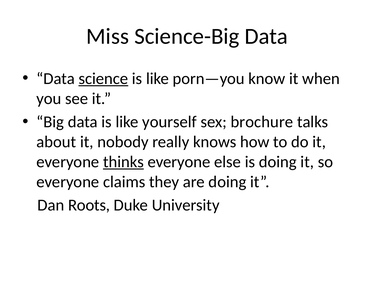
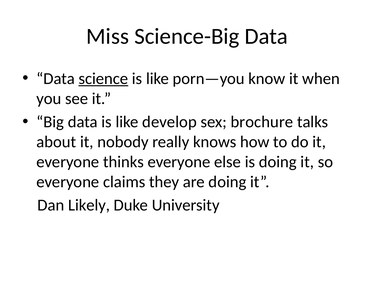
yourself: yourself -> develop
thinks underline: present -> none
Roots: Roots -> Likely
